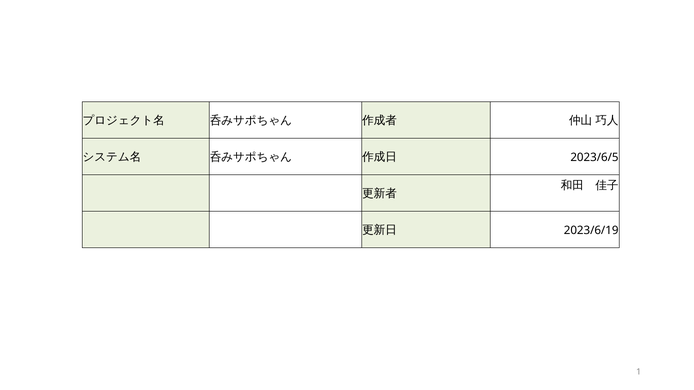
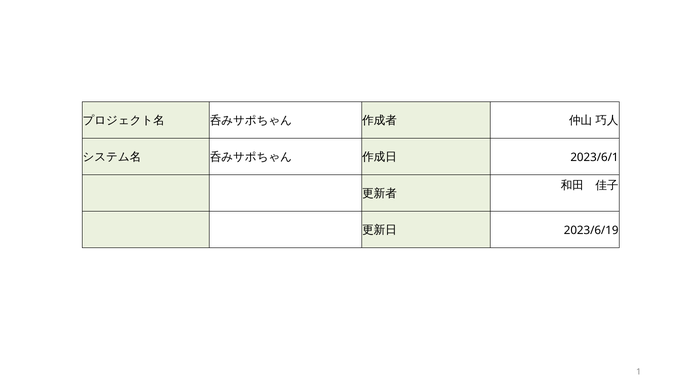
2023/6/5: 2023/6/5 -> 2023/6/1
